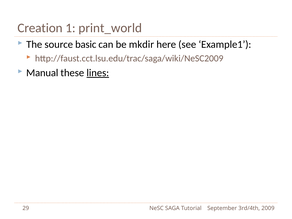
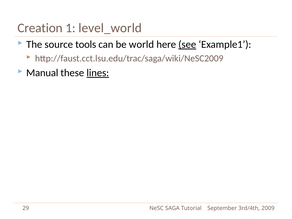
print_world: print_world -> level_world
basic: basic -> tools
mkdir: mkdir -> world
see underline: none -> present
